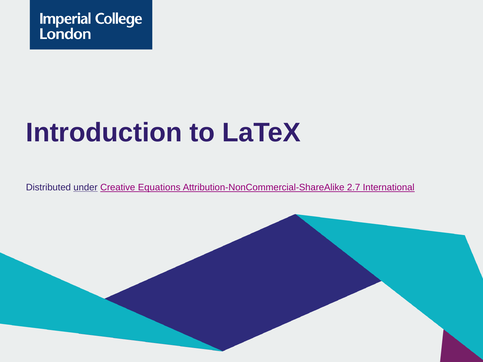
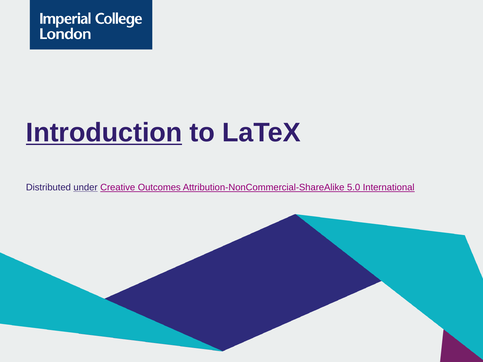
Introduction underline: none -> present
Equations: Equations -> Outcomes
2.7: 2.7 -> 5.0
